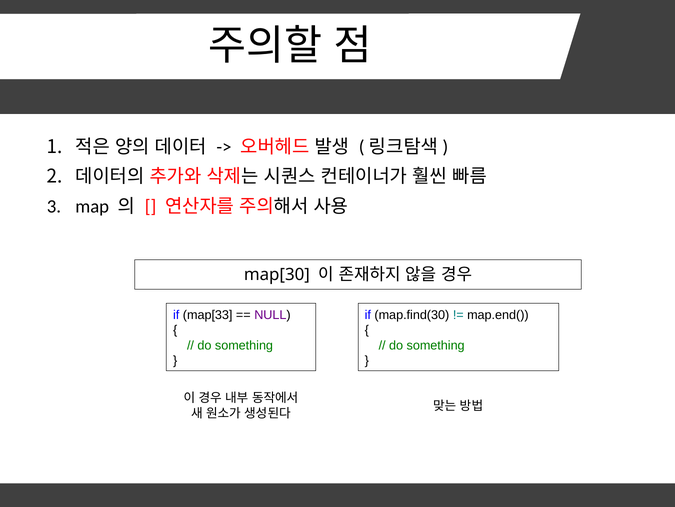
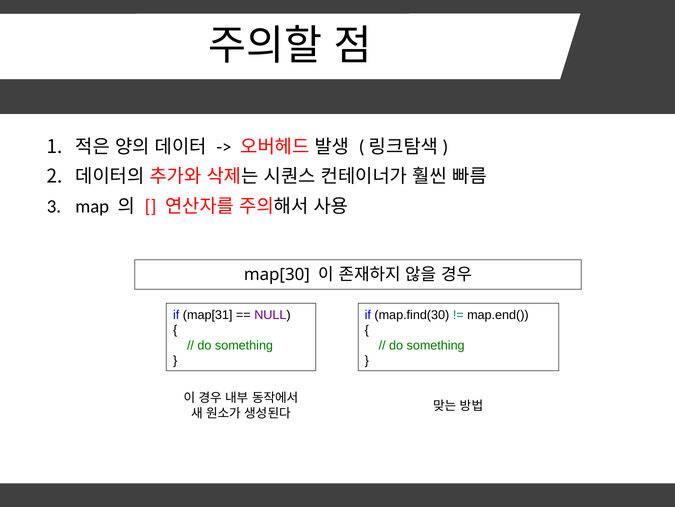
map[33: map[33 -> map[31
